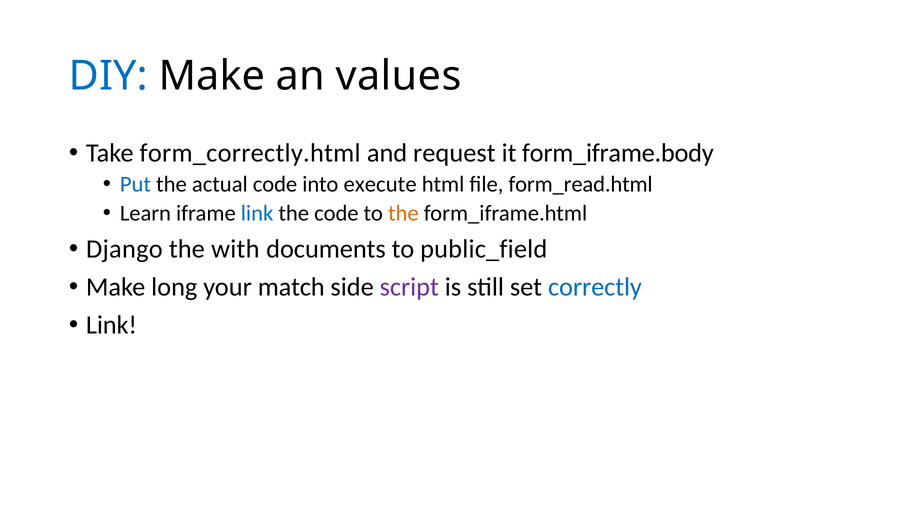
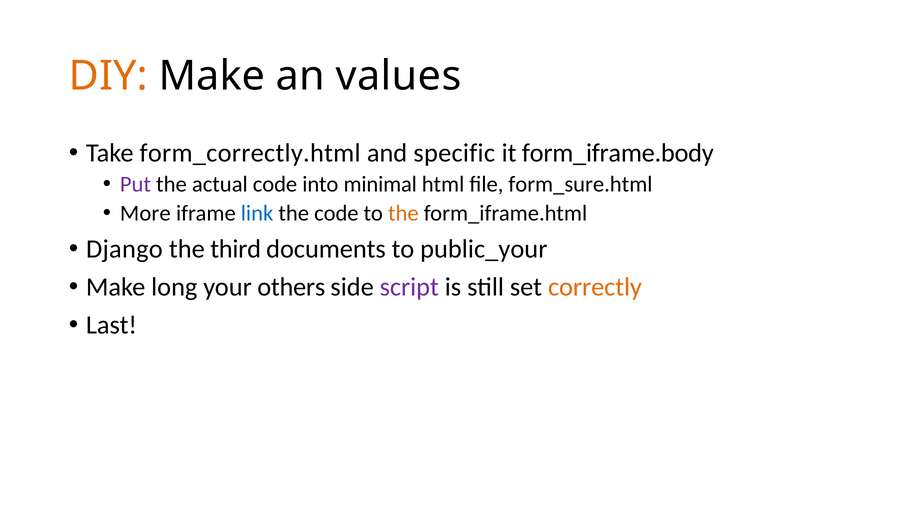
DIY colour: blue -> orange
request: request -> specific
Put colour: blue -> purple
execute: execute -> minimal
form_read.html: form_read.html -> form_sure.html
Learn: Learn -> More
with: with -> third
public_field: public_field -> public_your
match: match -> others
correctly colour: blue -> orange
Link at (112, 325): Link -> Last
